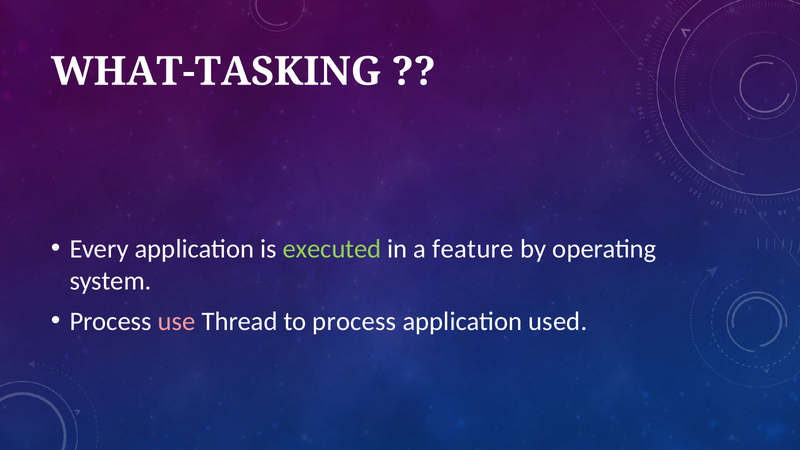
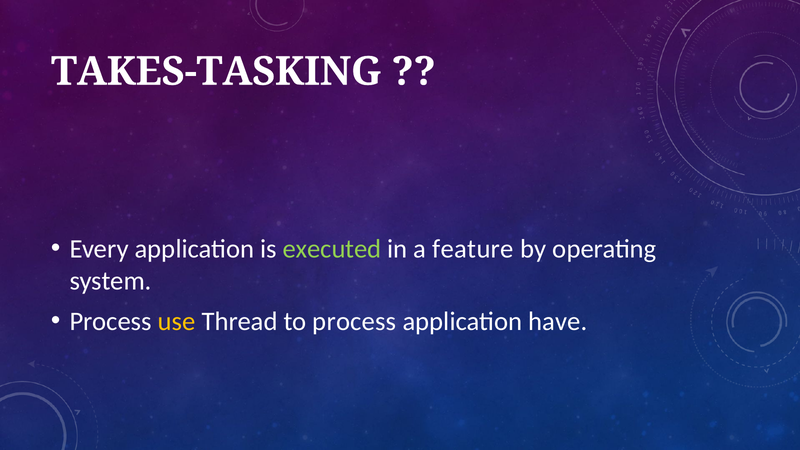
WHAT-TASKING: WHAT-TASKING -> TAKES-TASKING
use colour: pink -> yellow
used: used -> have
